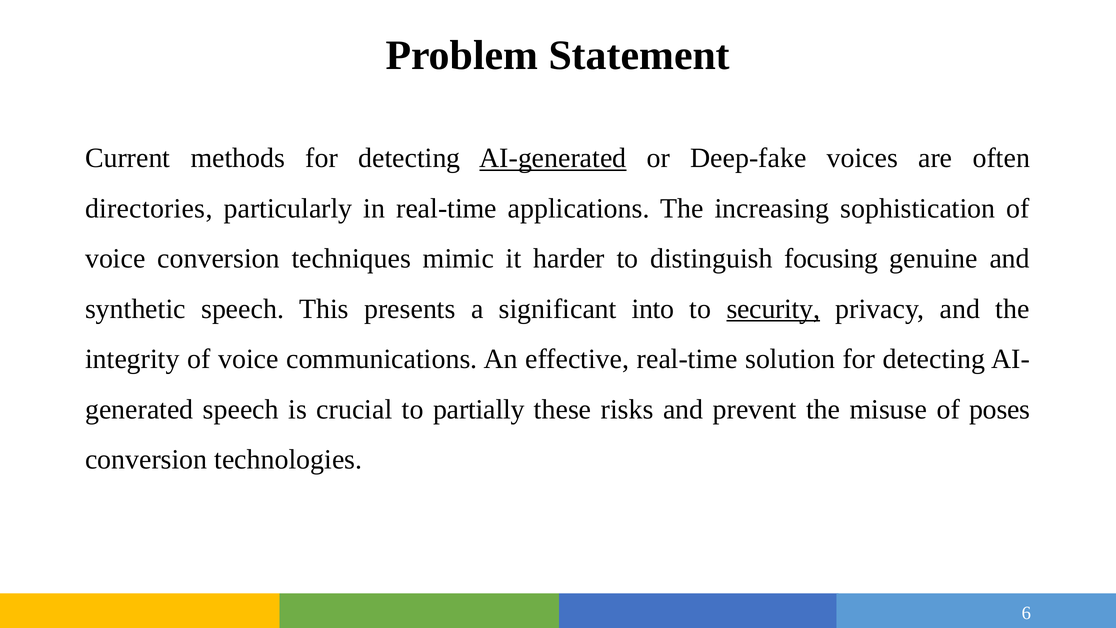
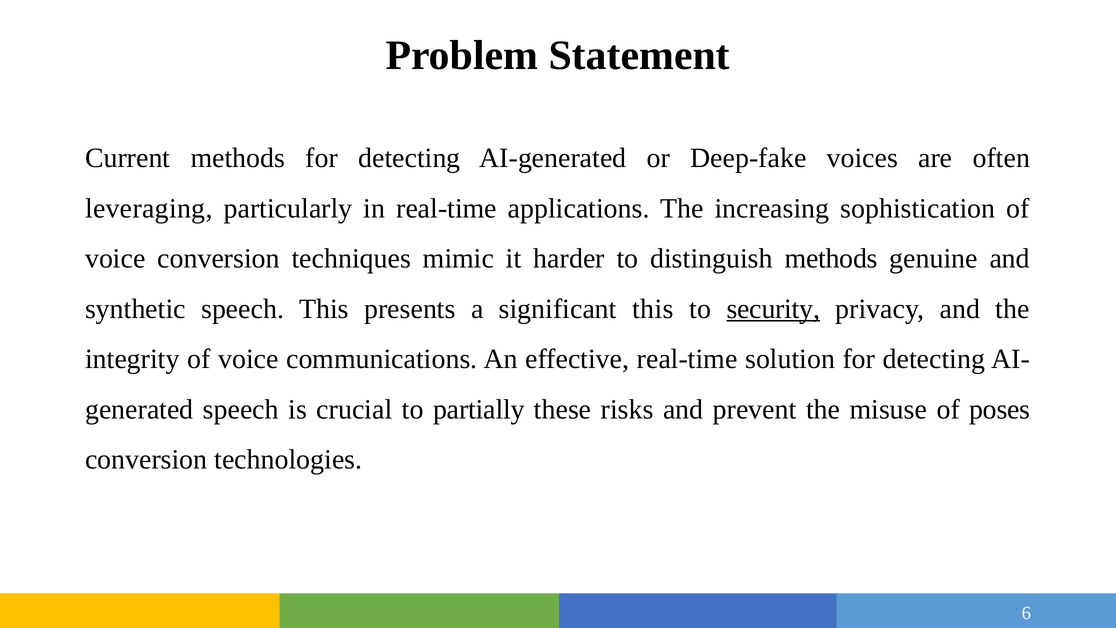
AI-generated underline: present -> none
directories: directories -> leveraging
distinguish focusing: focusing -> methods
significant into: into -> this
